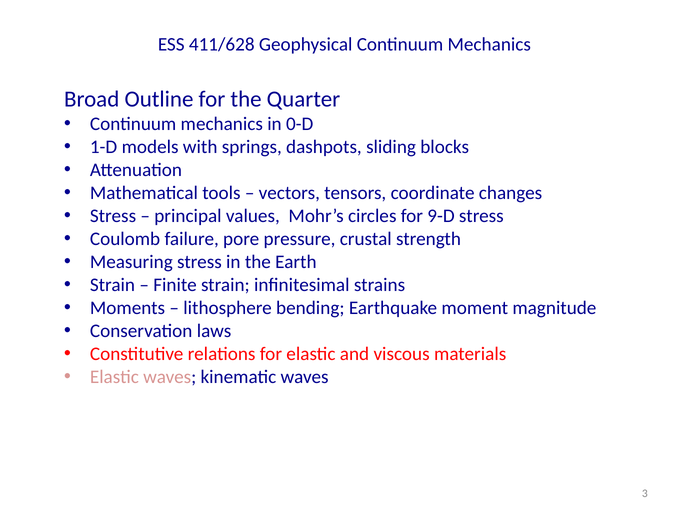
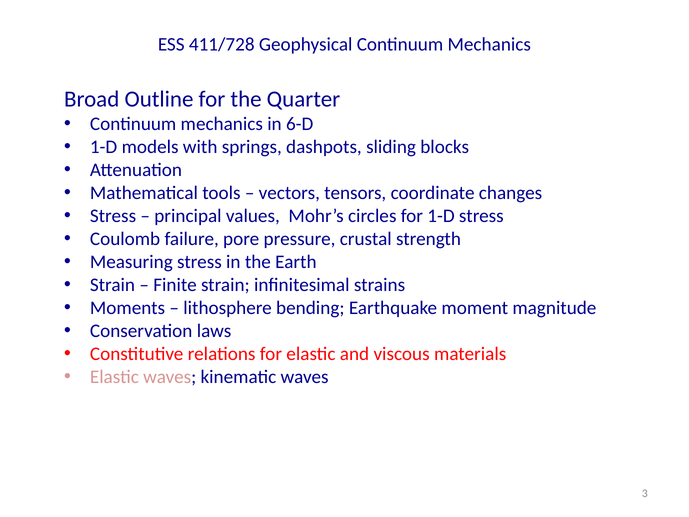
411/628: 411/628 -> 411/728
0-D: 0-D -> 6-D
for 9-D: 9-D -> 1-D
